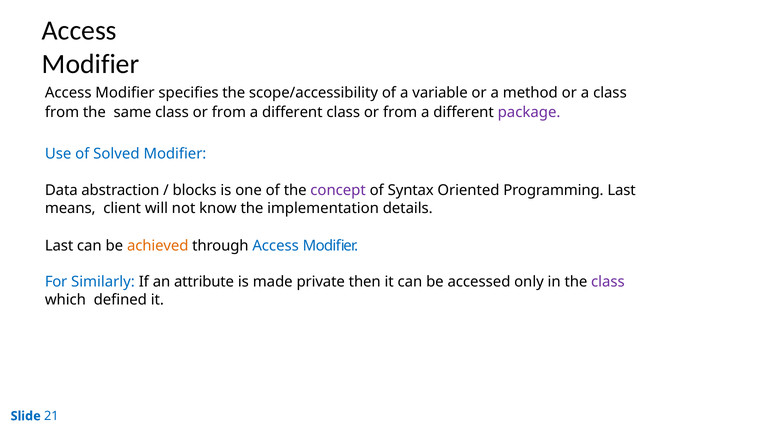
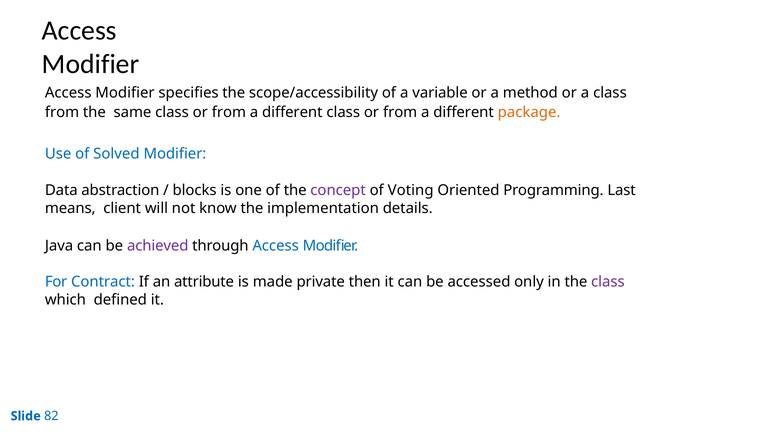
package colour: purple -> orange
Syntax: Syntax -> Voting
Last at (59, 245): Last -> Java
achieved colour: orange -> purple
Similarly: Similarly -> Contract
21: 21 -> 82
